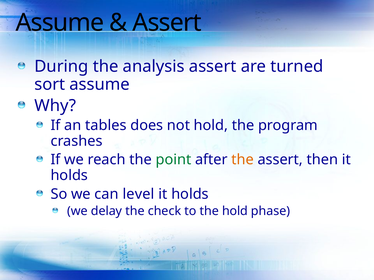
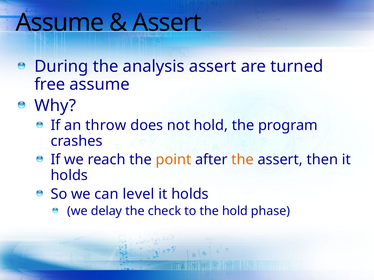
sort: sort -> free
tables: tables -> throw
point colour: green -> orange
